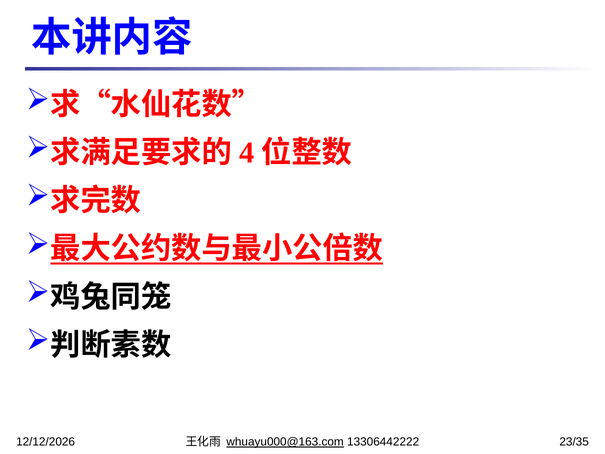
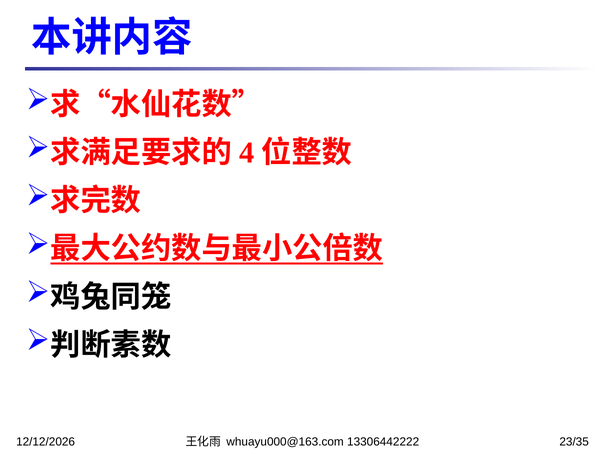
whuayu000@163.com underline: present -> none
